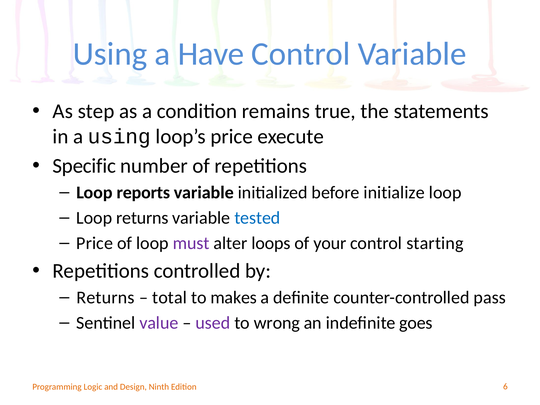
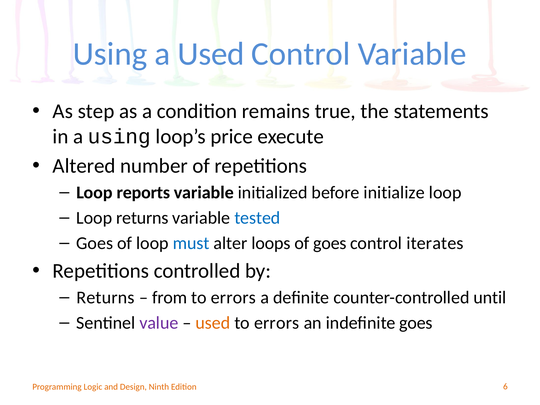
a Have: Have -> Used
Specific: Specific -> Altered
Price at (95, 243): Price -> Goes
must colour: purple -> blue
of your: your -> goes
starting: starting -> iterates
total: total -> from
makes at (234, 298): makes -> errors
pass: pass -> until
used at (213, 323) colour: purple -> orange
wrong at (277, 323): wrong -> errors
